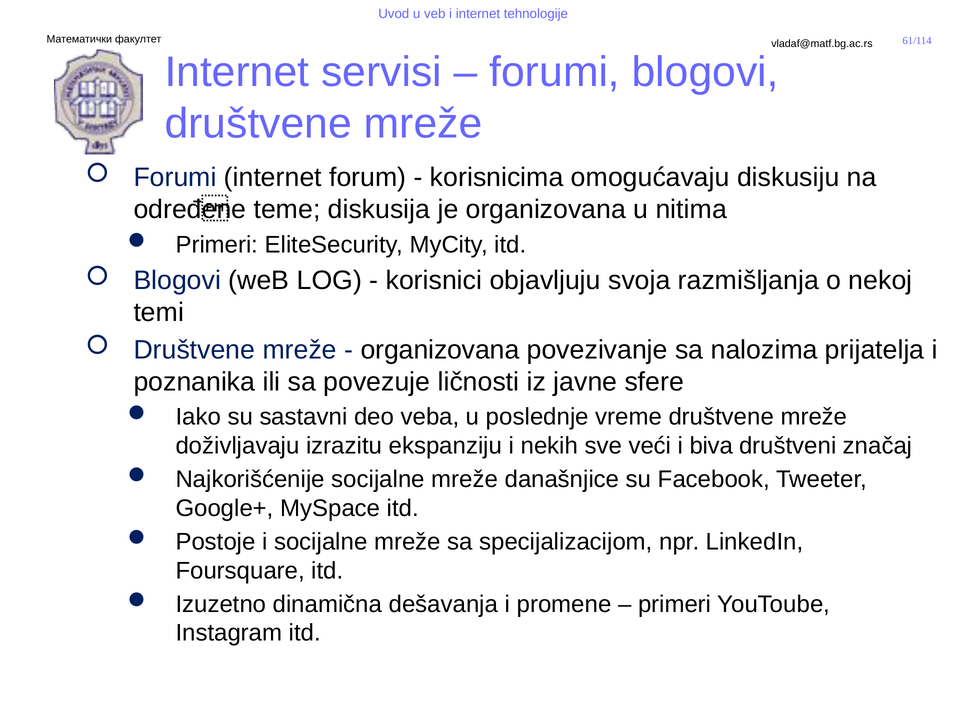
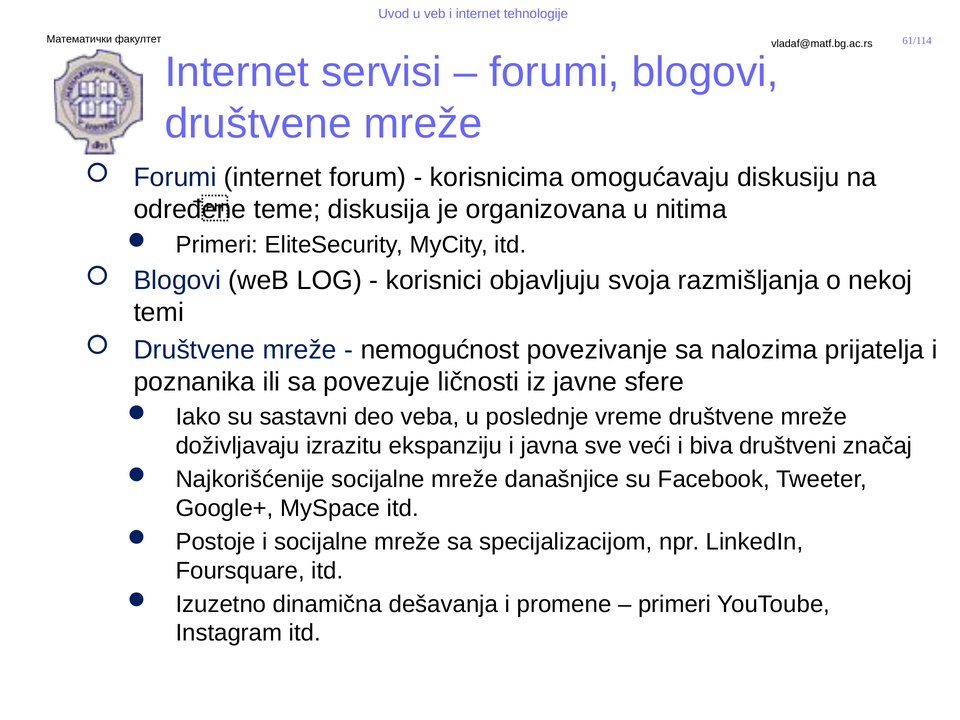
organizovana at (440, 350): organizovana -> nemogućnost
nekih: nekih -> javna
